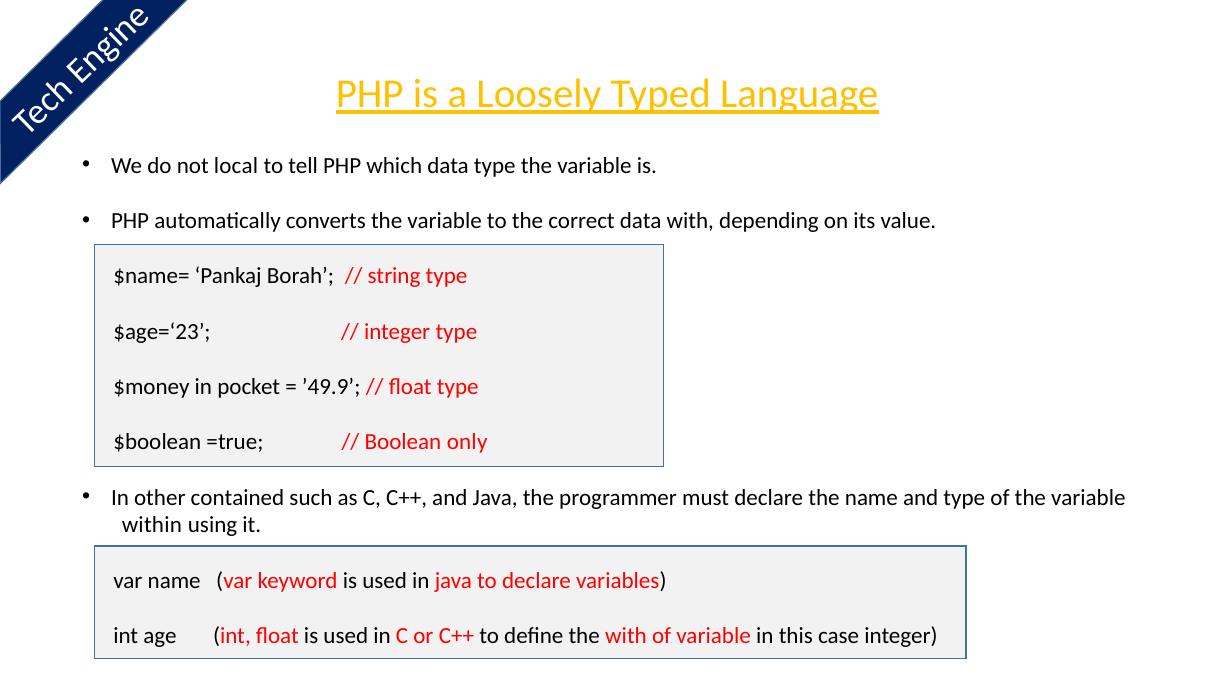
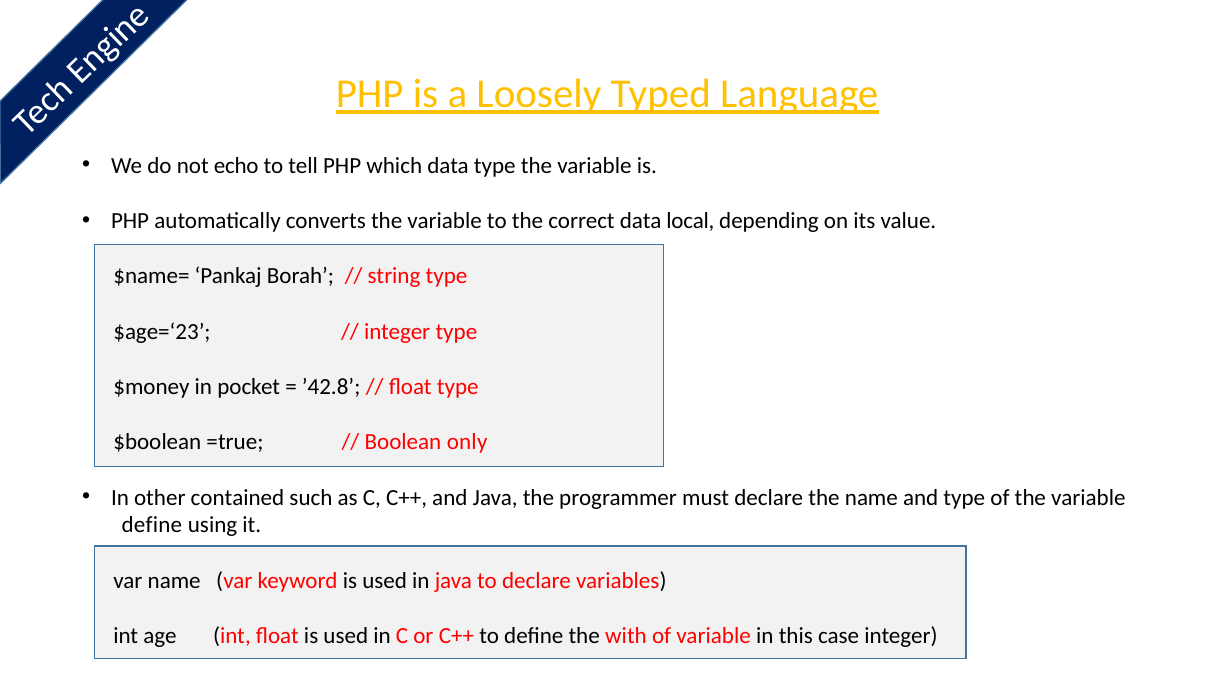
local: local -> echo
data with: with -> local
’49.9: ’49.9 -> ’42.8
within at (152, 525): within -> define
